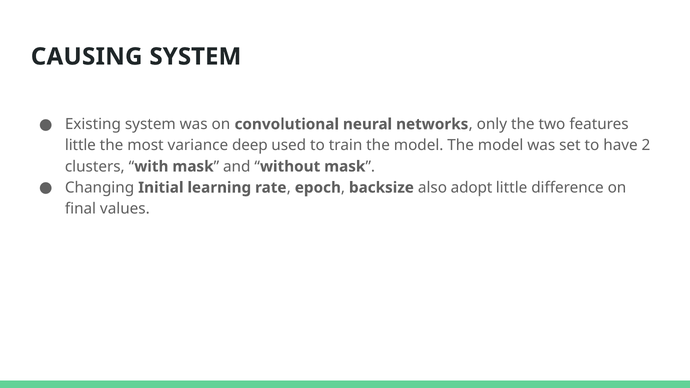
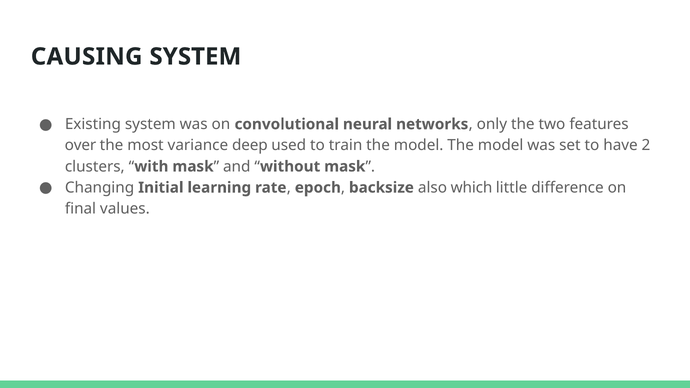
little at (80, 145): little -> over
adopt: adopt -> which
